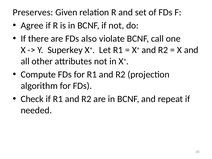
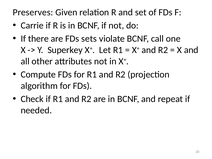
Agree: Agree -> Carrie
also: also -> sets
